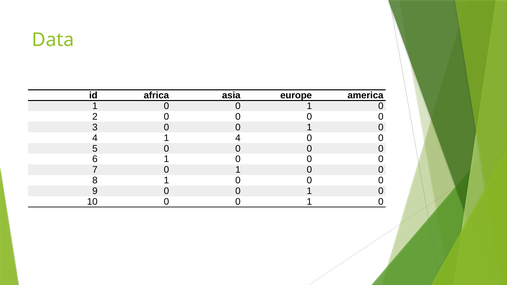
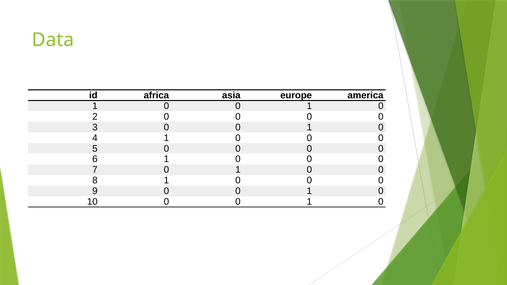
4 1 4: 4 -> 0
